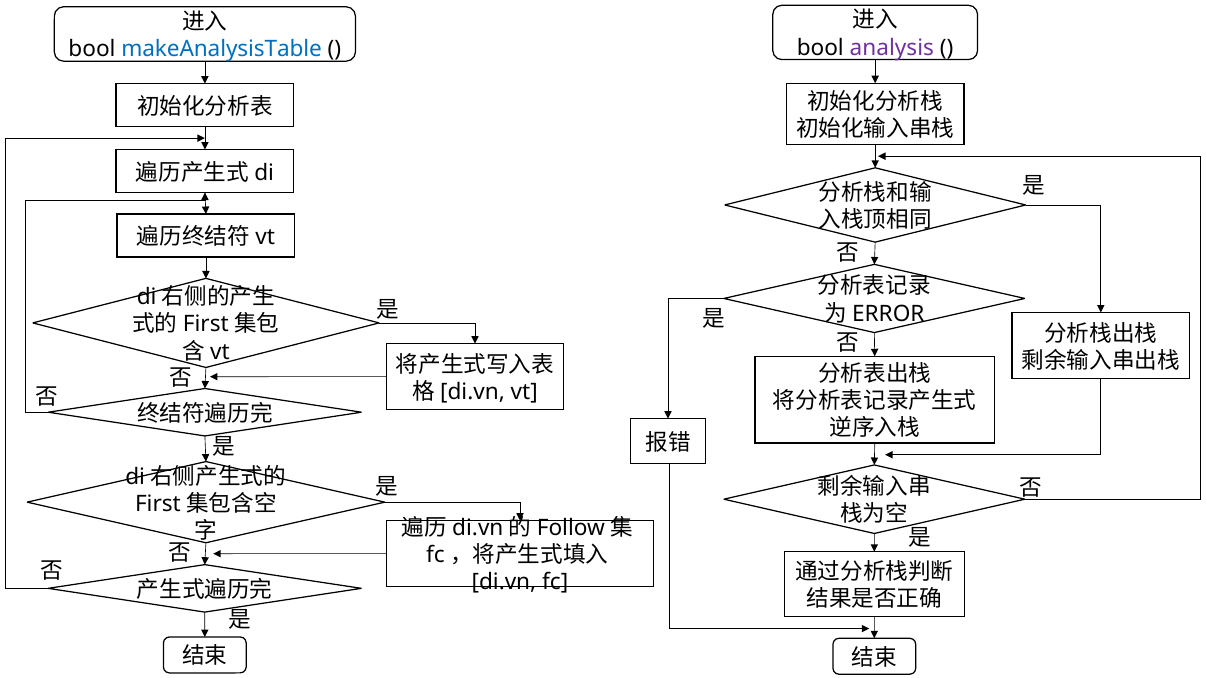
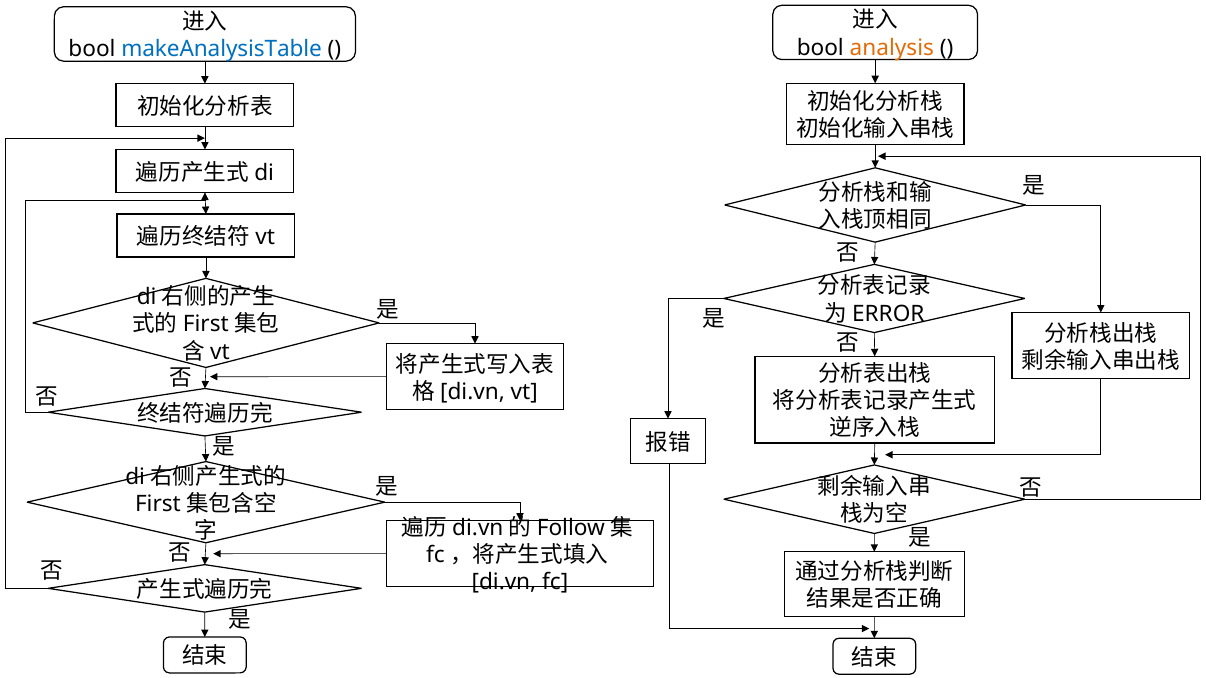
analysis colour: purple -> orange
